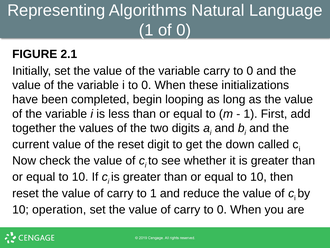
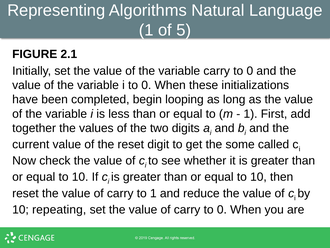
of 0: 0 -> 5
down: down -> some
operation: operation -> repeating
